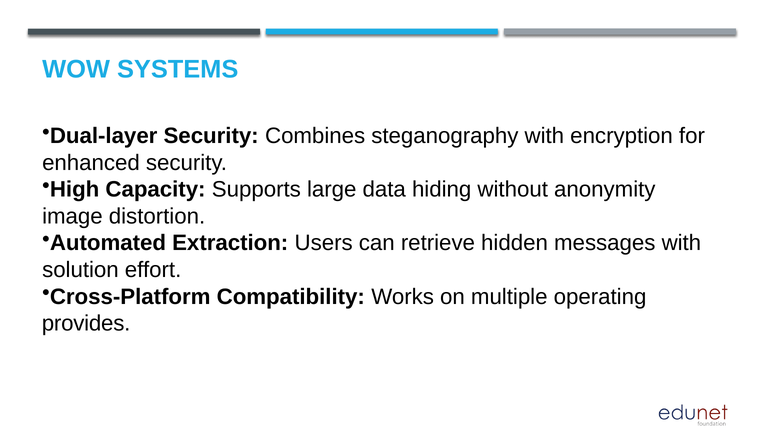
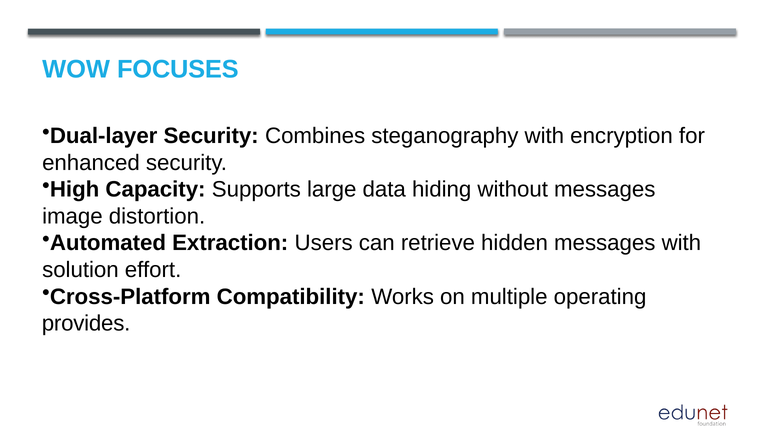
SYSTEMS: SYSTEMS -> FOCUSES
without anonymity: anonymity -> messages
